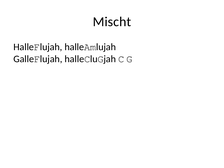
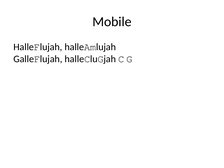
Mischt: Mischt -> Mobile
